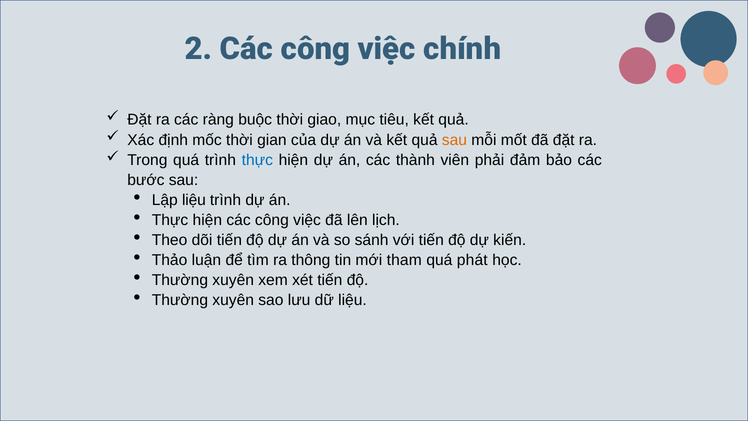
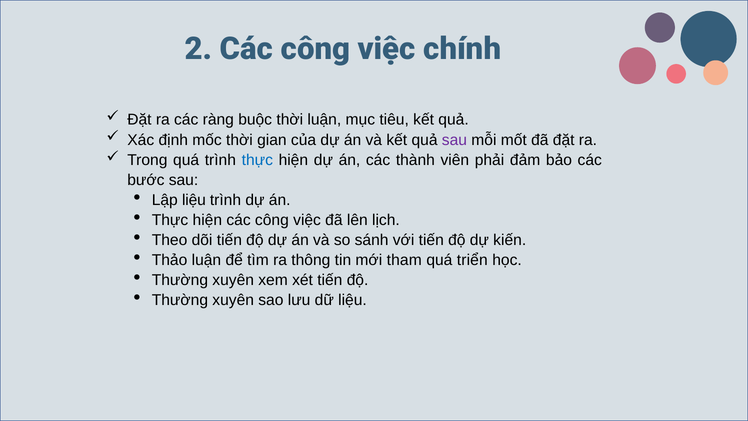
thời giao: giao -> luận
sau at (454, 140) colour: orange -> purple
phát: phát -> triển
